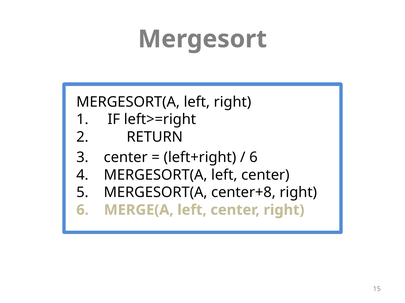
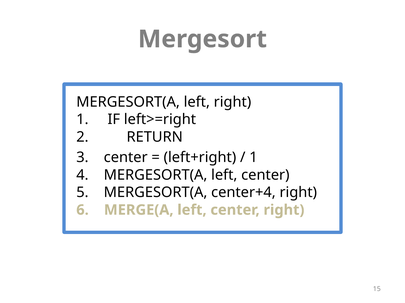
6 at (253, 158): 6 -> 1
center+8: center+8 -> center+4
